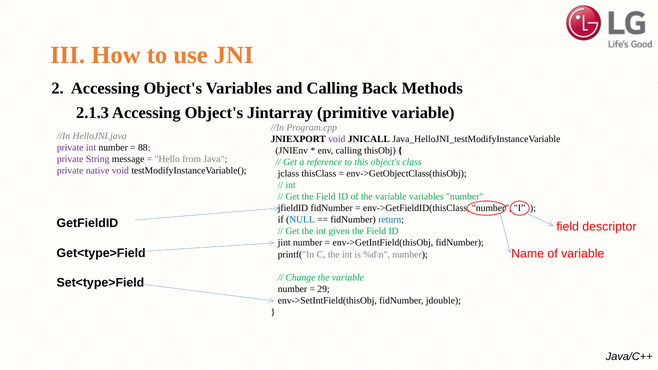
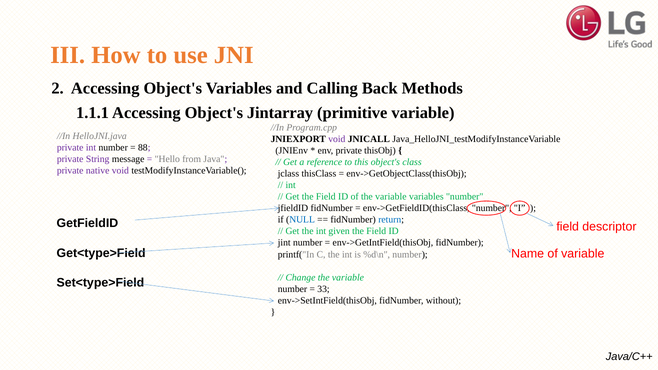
2.1.3: 2.1.3 -> 1.1.1
env calling: calling -> private
29: 29 -> 33
jdouble: jdouble -> without
